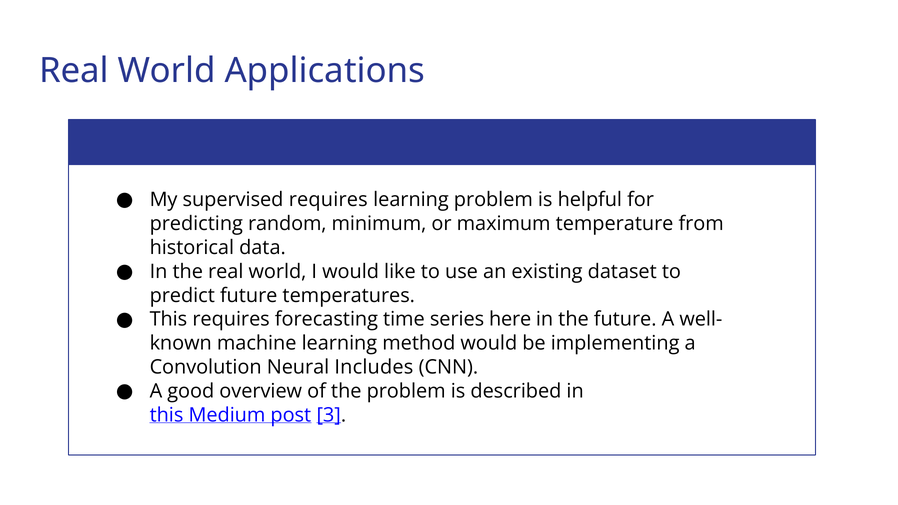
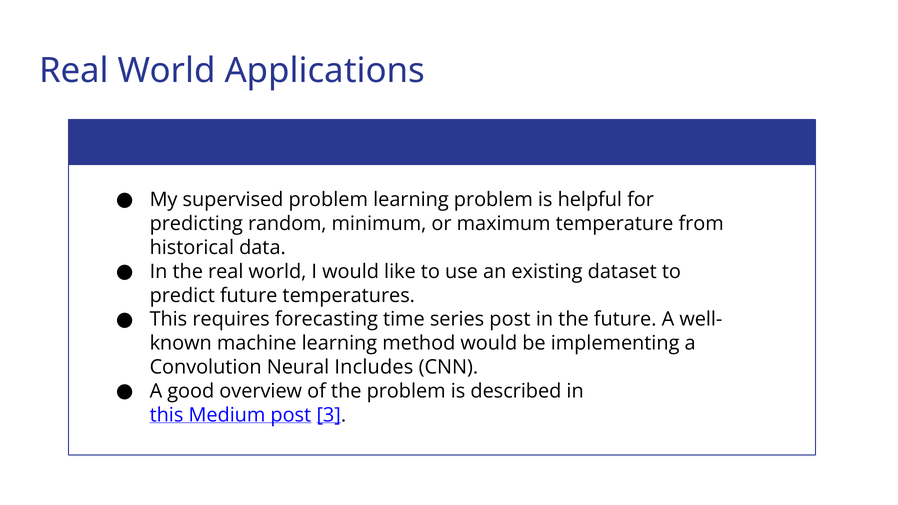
supervised requires: requires -> problem
series here: here -> post
